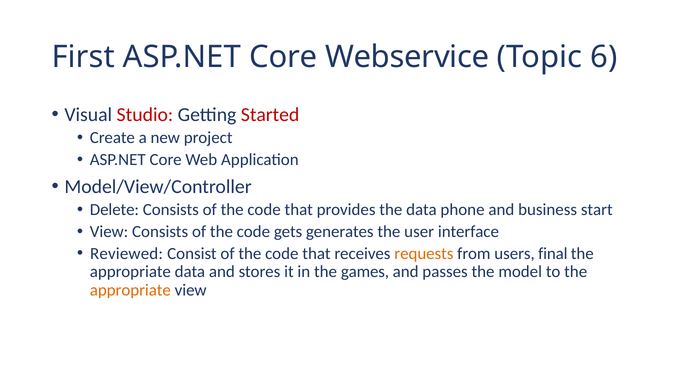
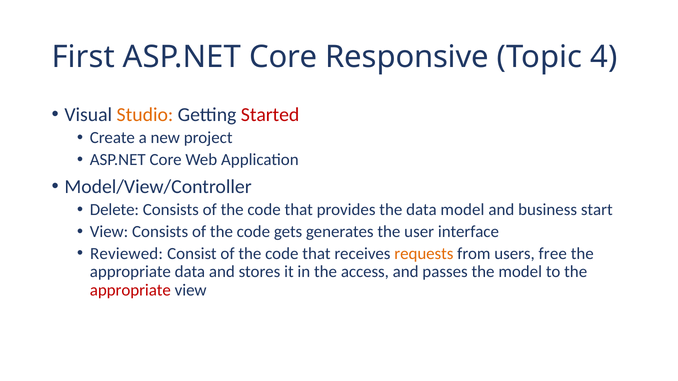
Webservice: Webservice -> Responsive
6: 6 -> 4
Studio colour: red -> orange
data phone: phone -> model
final: final -> free
games: games -> access
appropriate at (130, 290) colour: orange -> red
